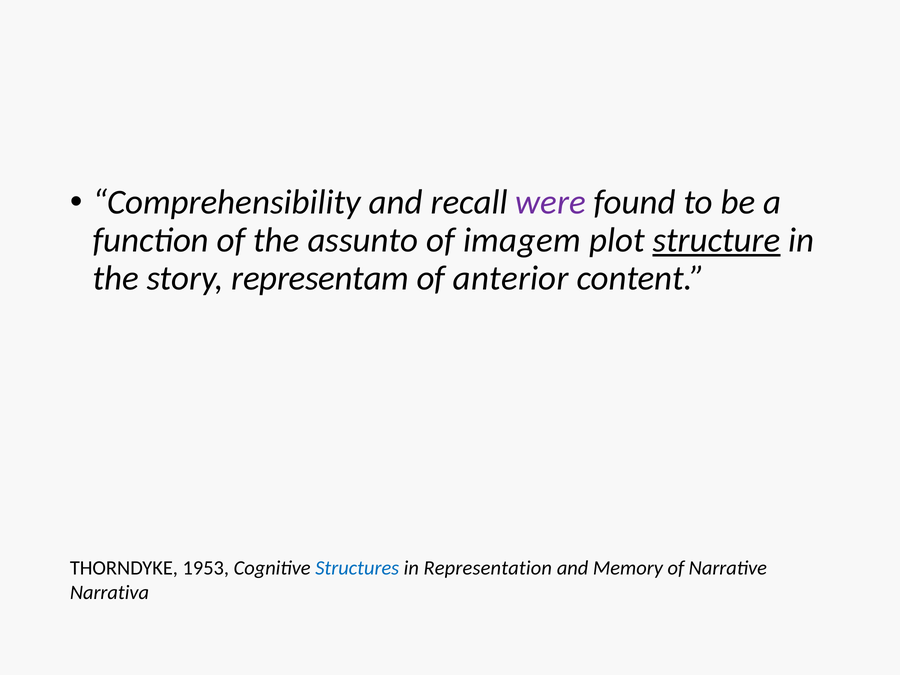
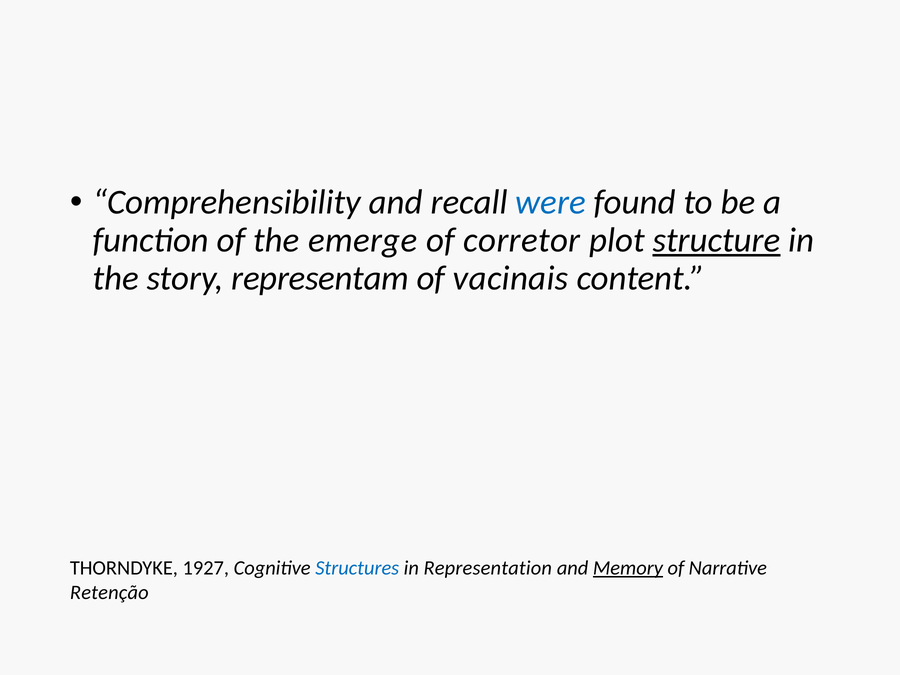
were colour: purple -> blue
assunto: assunto -> emerge
imagem: imagem -> corretor
anterior: anterior -> vacinais
1953: 1953 -> 1927
Memory underline: none -> present
Narrativa: Narrativa -> Retenção
